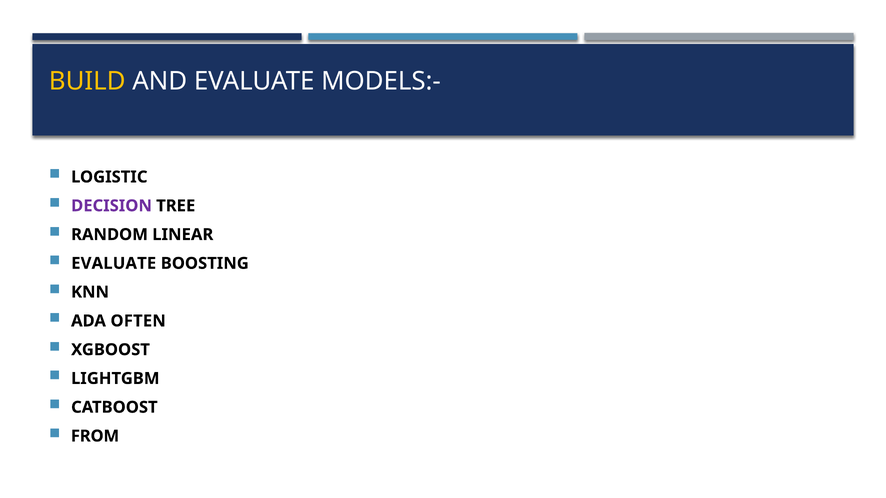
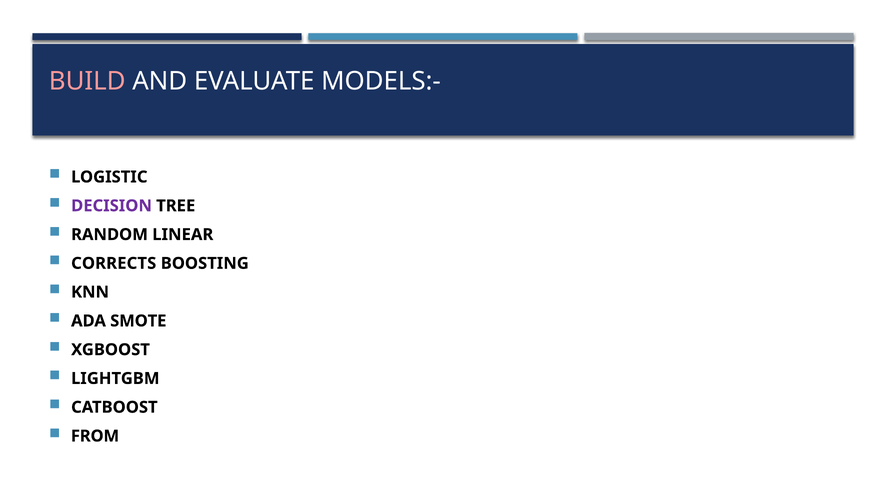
BUILD colour: yellow -> pink
EVALUATE at (114, 264): EVALUATE -> CORRECTS
OFTEN: OFTEN -> SMOTE
